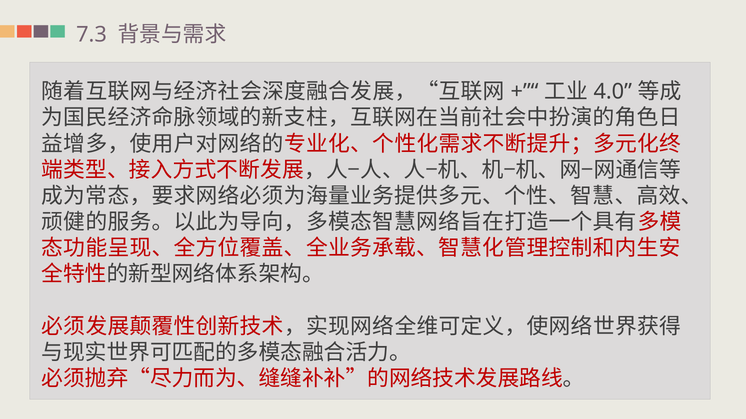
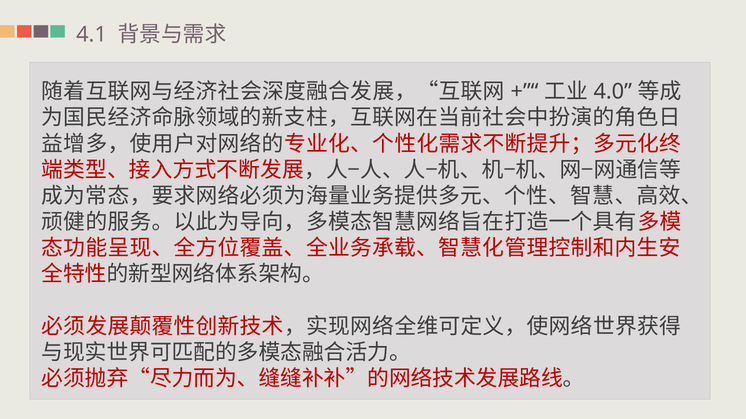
7.3: 7.3 -> 4.1
